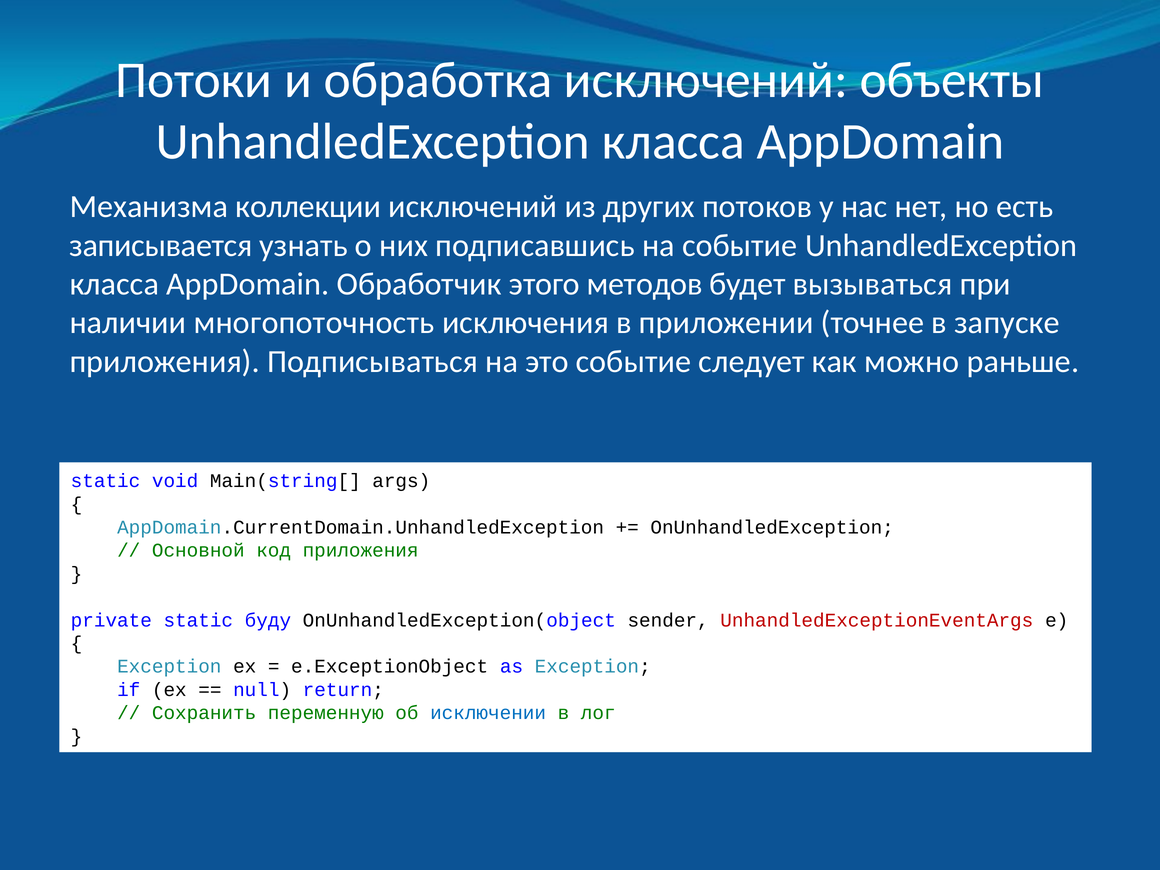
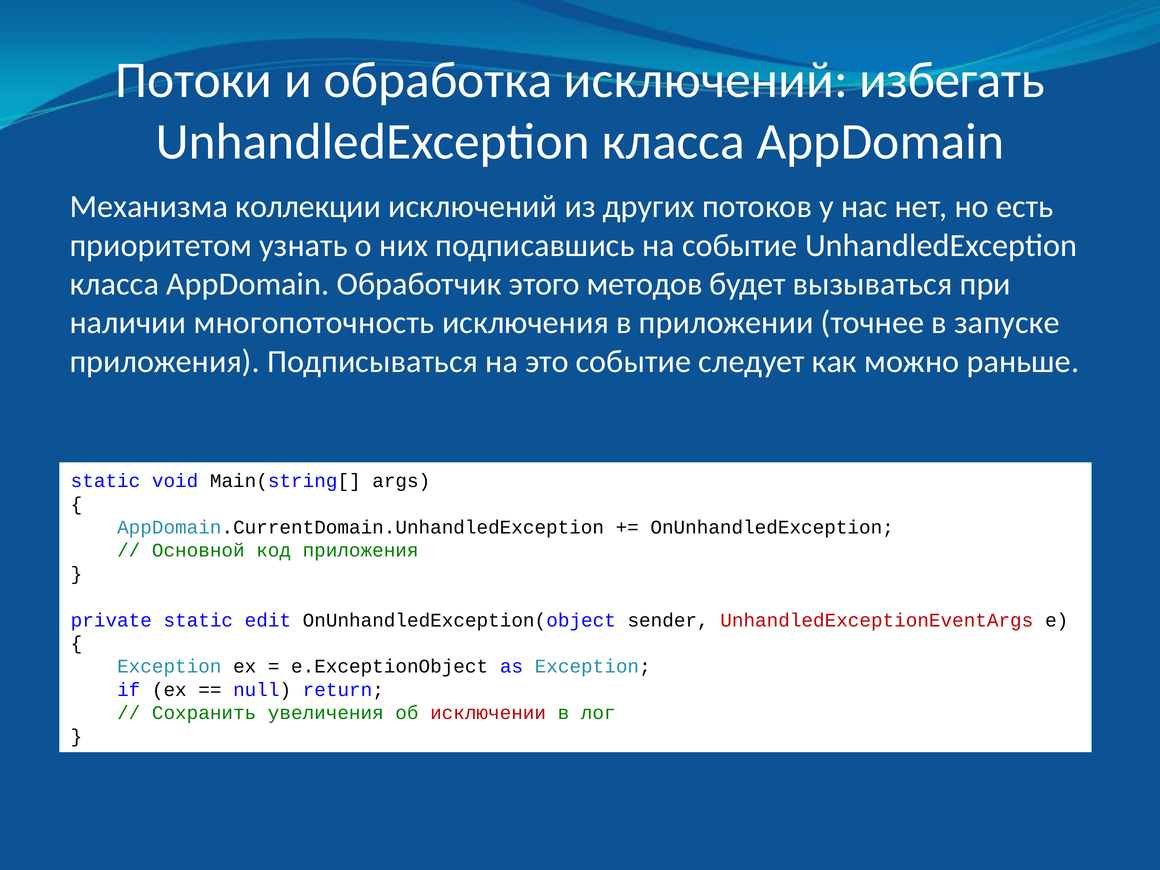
объекты: объекты -> избегать
записывается: записывается -> приоритетом
буду: буду -> edit
переменную: переменную -> увеличения
исключении colour: blue -> red
